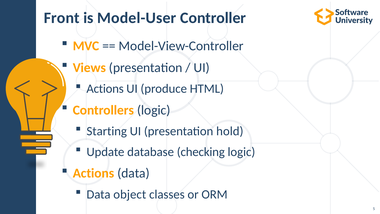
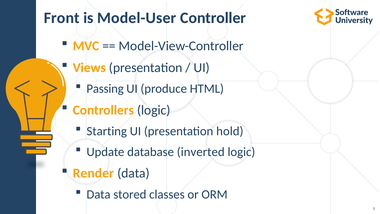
Actions at (105, 89): Actions -> Passing
checking: checking -> inverted
Actions at (94, 173): Actions -> Render
object: object -> stored
